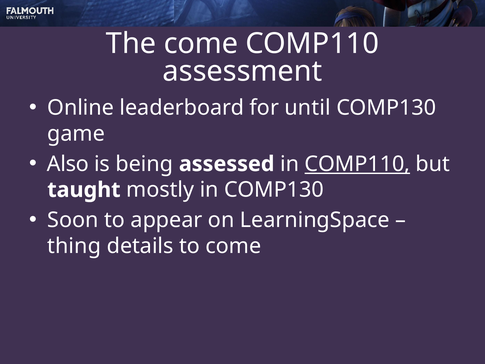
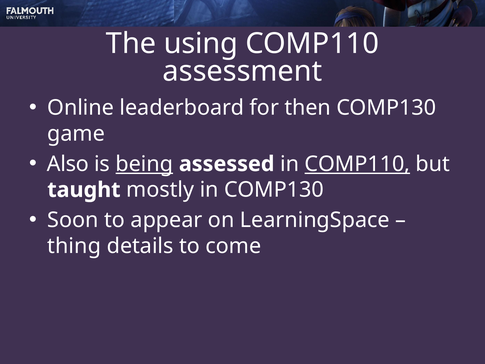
The come: come -> using
until: until -> then
being underline: none -> present
